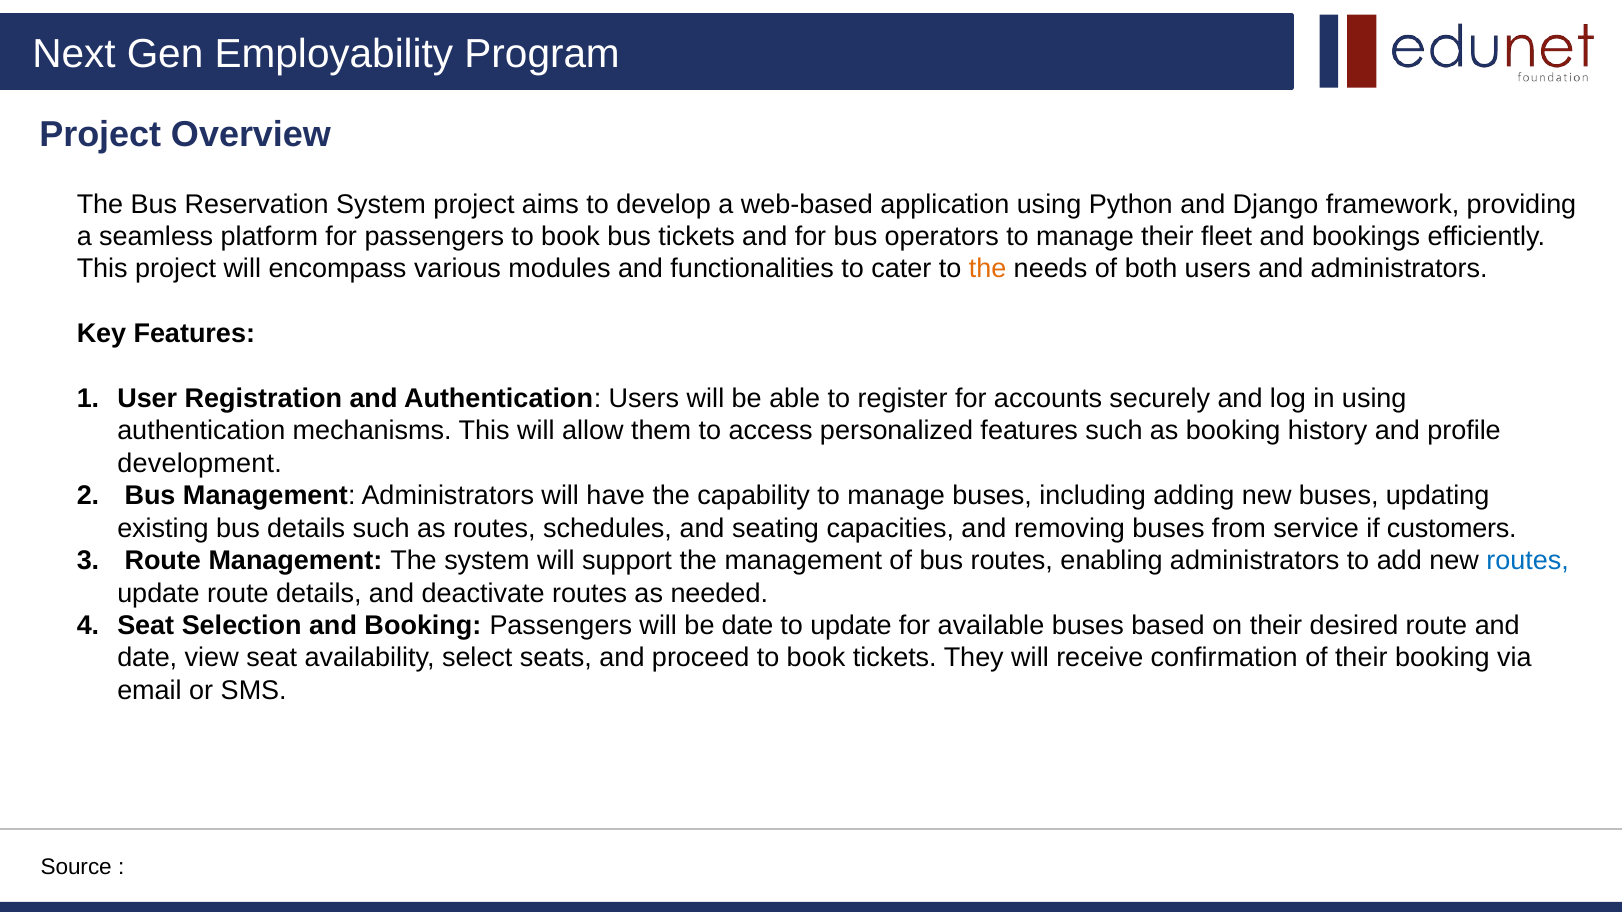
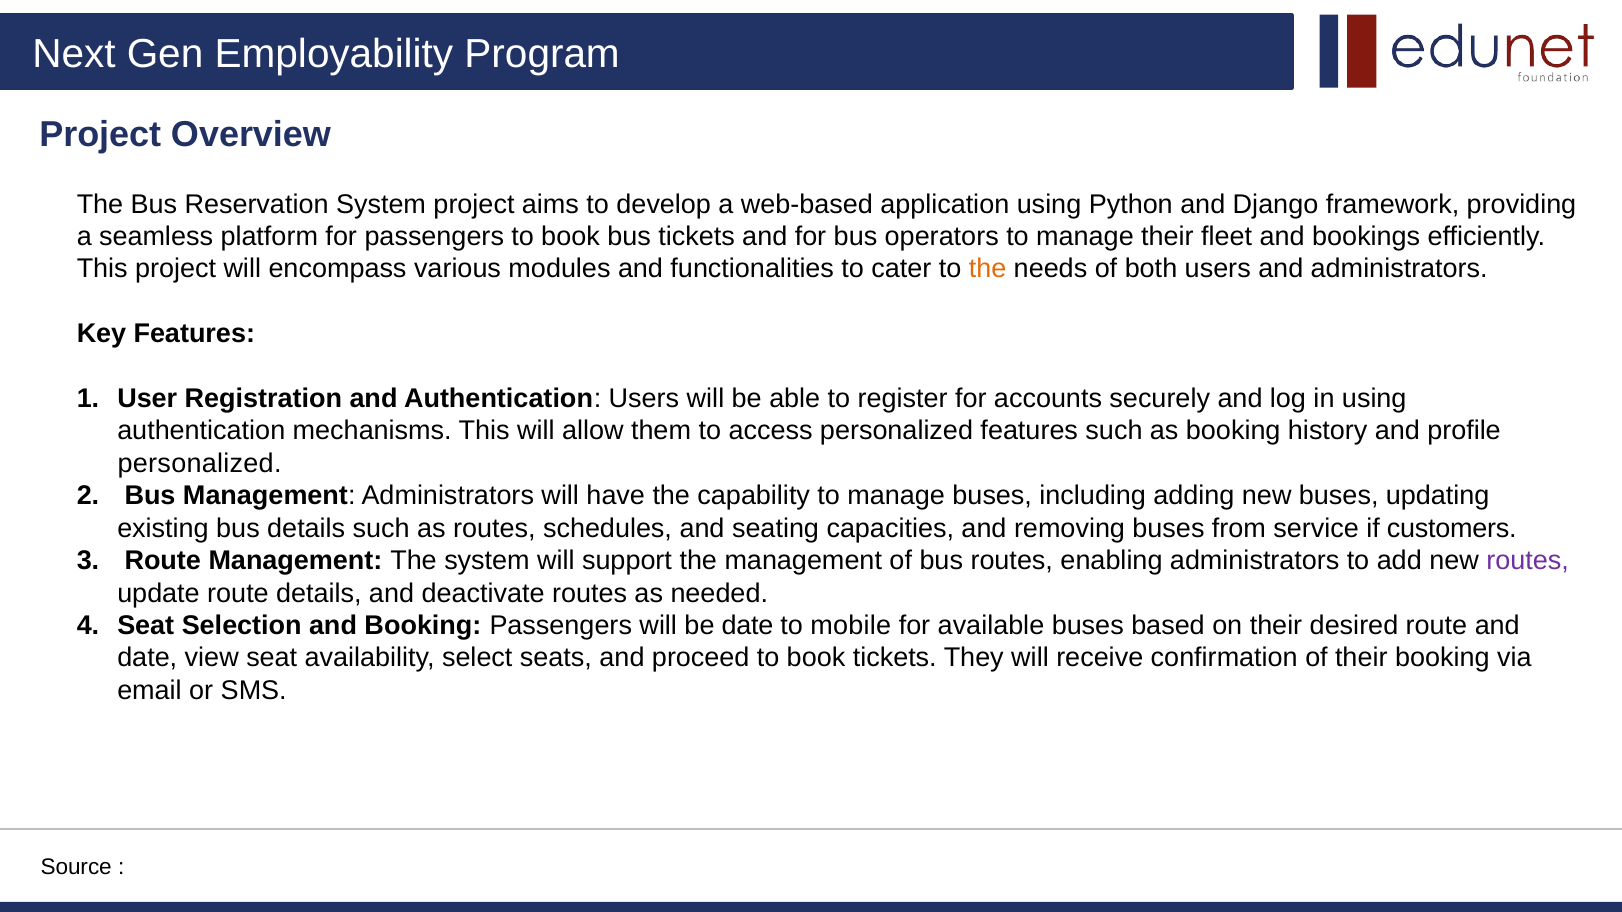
development at (200, 464): development -> personalized
routes at (1528, 561) colour: blue -> purple
to update: update -> mobile
